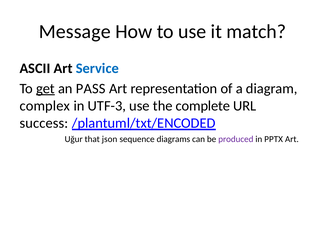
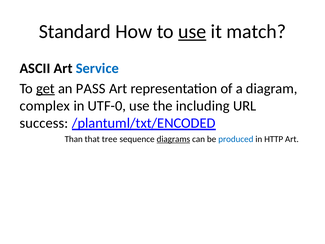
Message: Message -> Standard
use at (192, 31) underline: none -> present
UTF-3: UTF-3 -> UTF-0
complete: complete -> including
Uğur: Uğur -> Than
json: json -> tree
diagrams underline: none -> present
produced colour: purple -> blue
PPTX: PPTX -> HTTP
